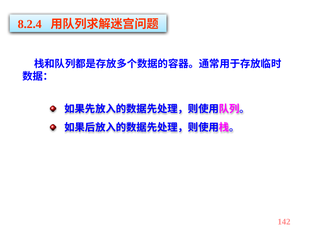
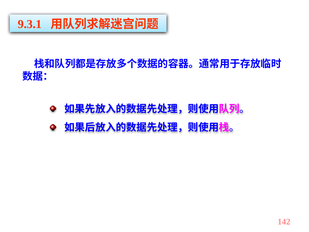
8.2.4: 8.2.4 -> 9.3.1
